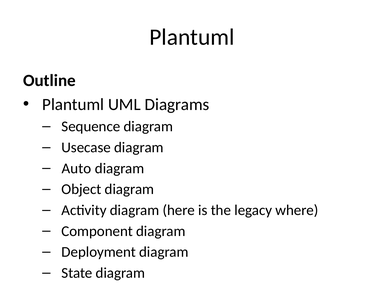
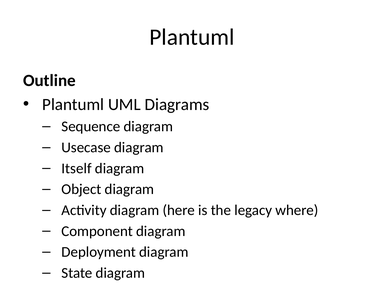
Auto: Auto -> Itself
